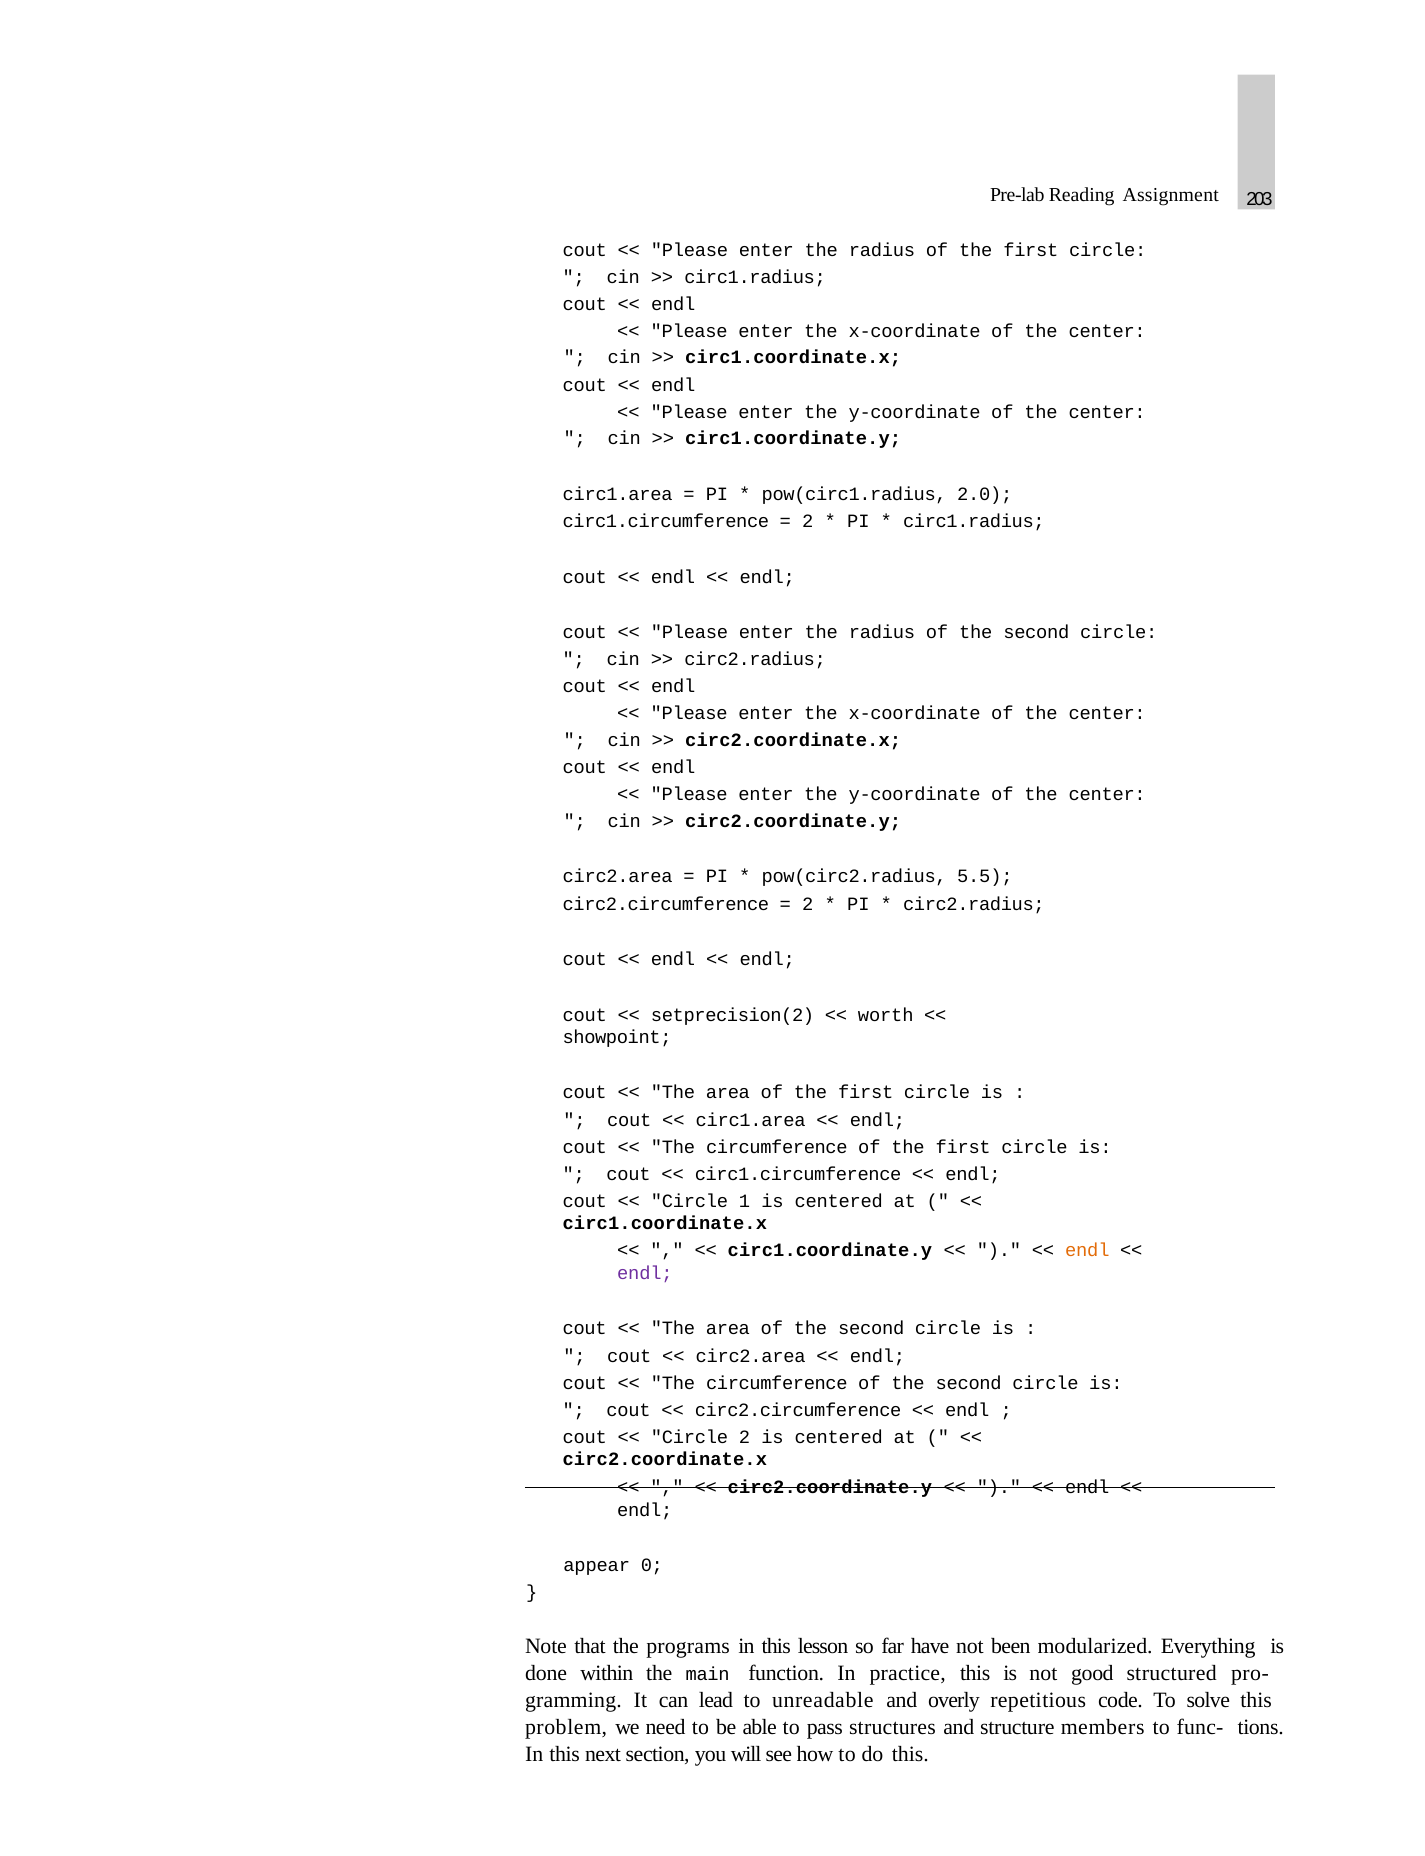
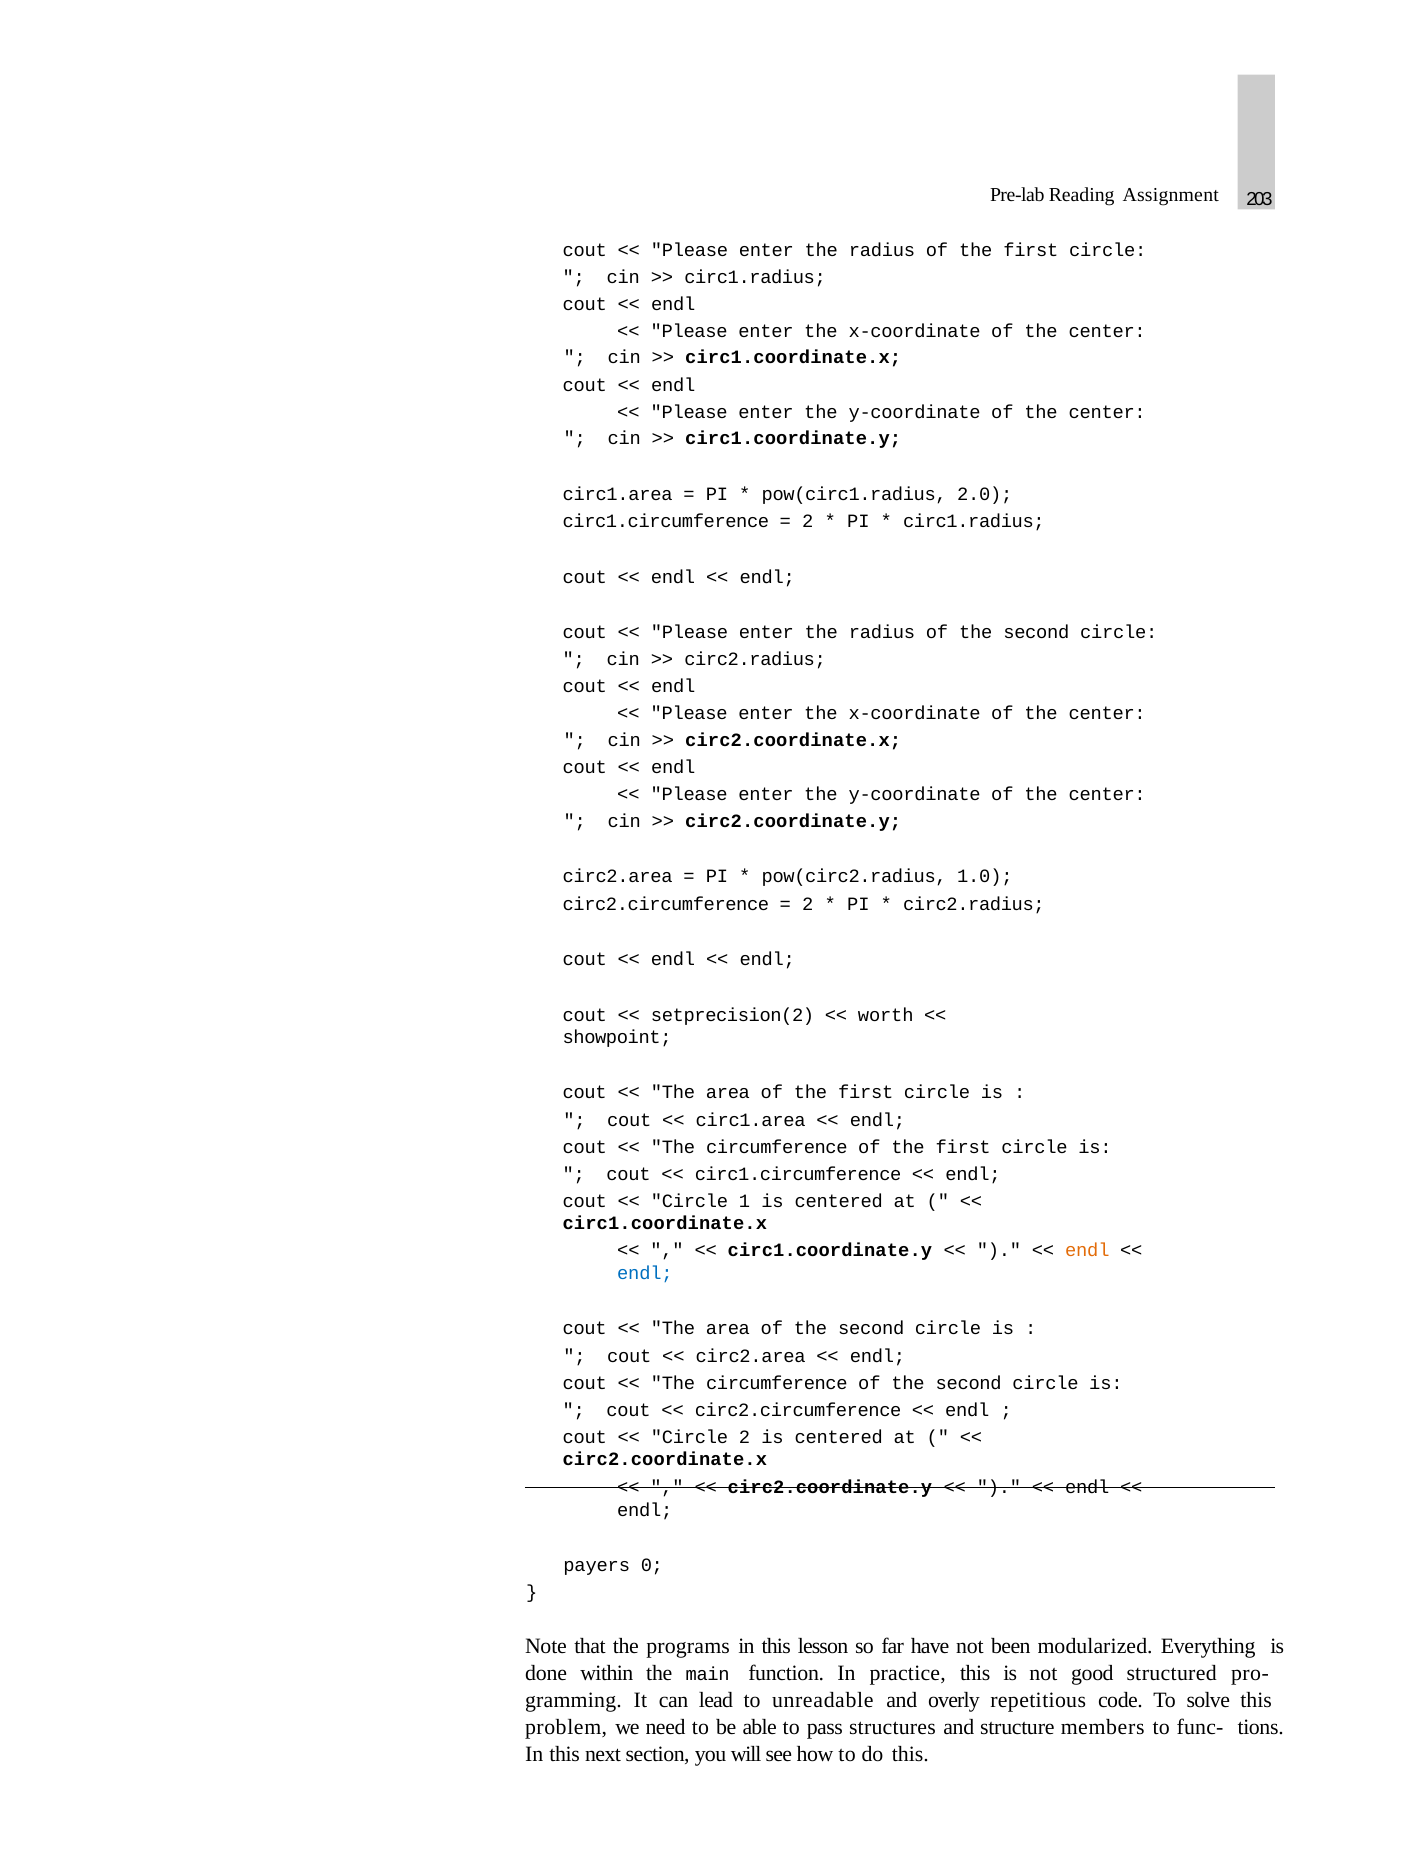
5.5: 5.5 -> 1.0
endl at (645, 1274) colour: purple -> blue
appear: appear -> payers
